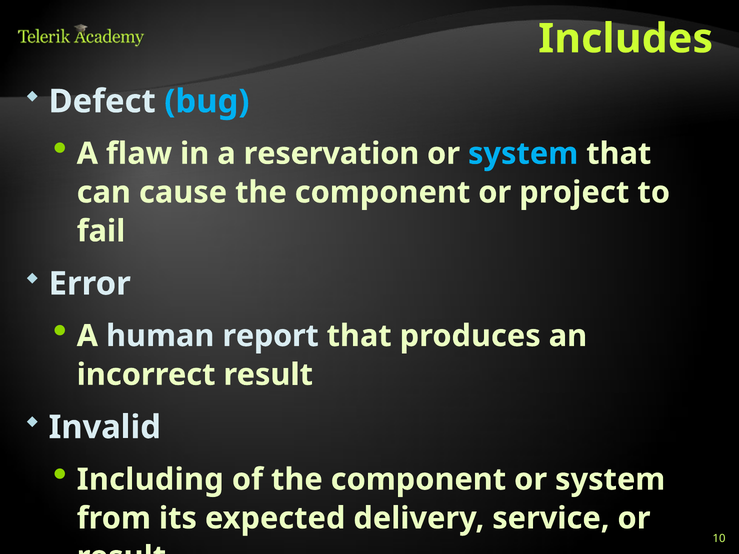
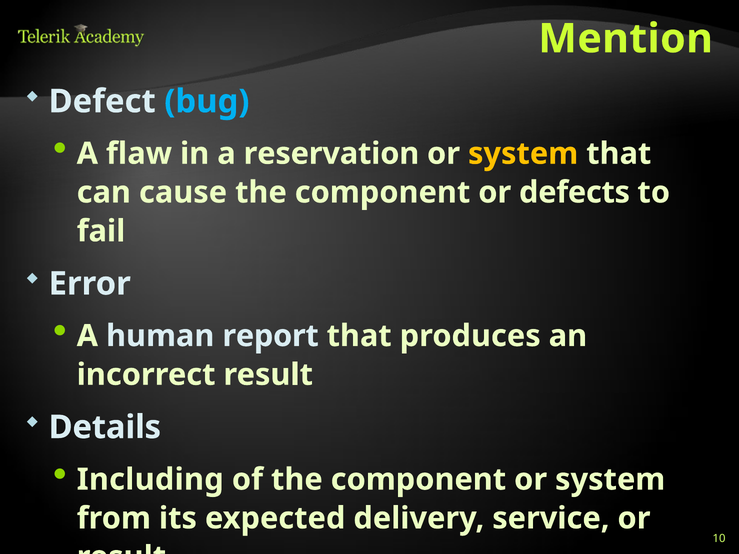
Includes: Includes -> Mention
system at (523, 154) colour: light blue -> yellow
project: project -> defects
Invalid: Invalid -> Details
